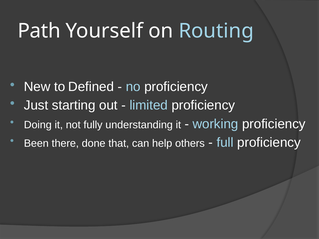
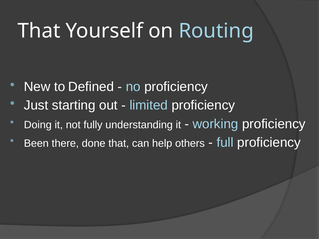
Path at (39, 31): Path -> That
